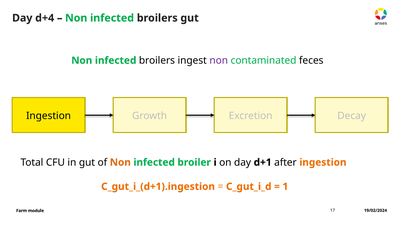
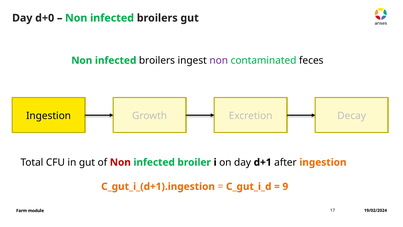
d+4: d+4 -> d+0
Non at (120, 162) colour: orange -> red
1: 1 -> 9
